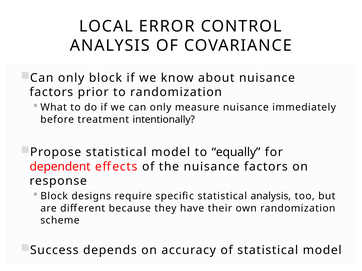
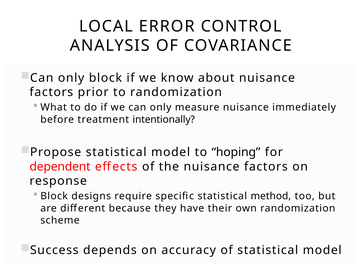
equally: equally -> hoping
statistical analysis: analysis -> method
